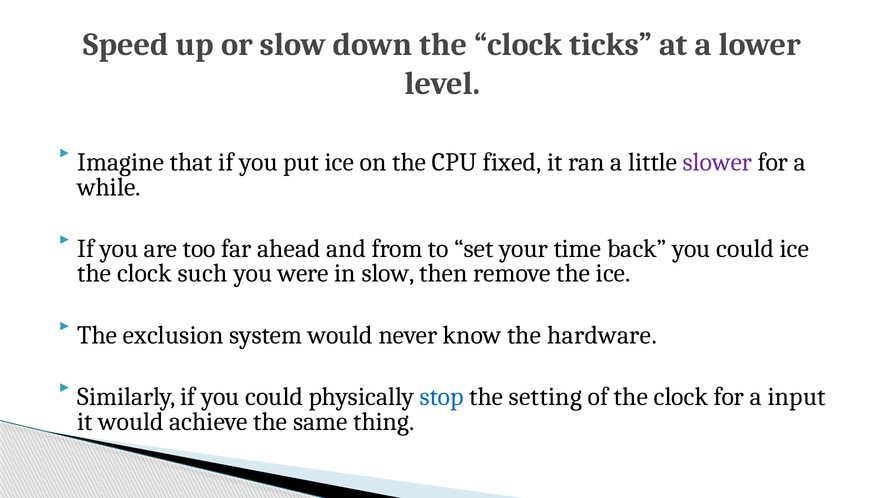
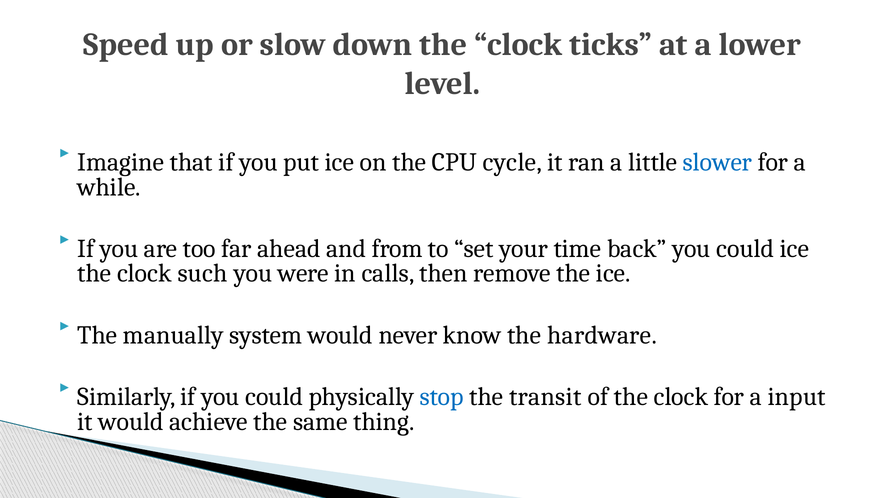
fixed: fixed -> cycle
slower colour: purple -> blue
in slow: slow -> calls
exclusion: exclusion -> manually
setting: setting -> transit
